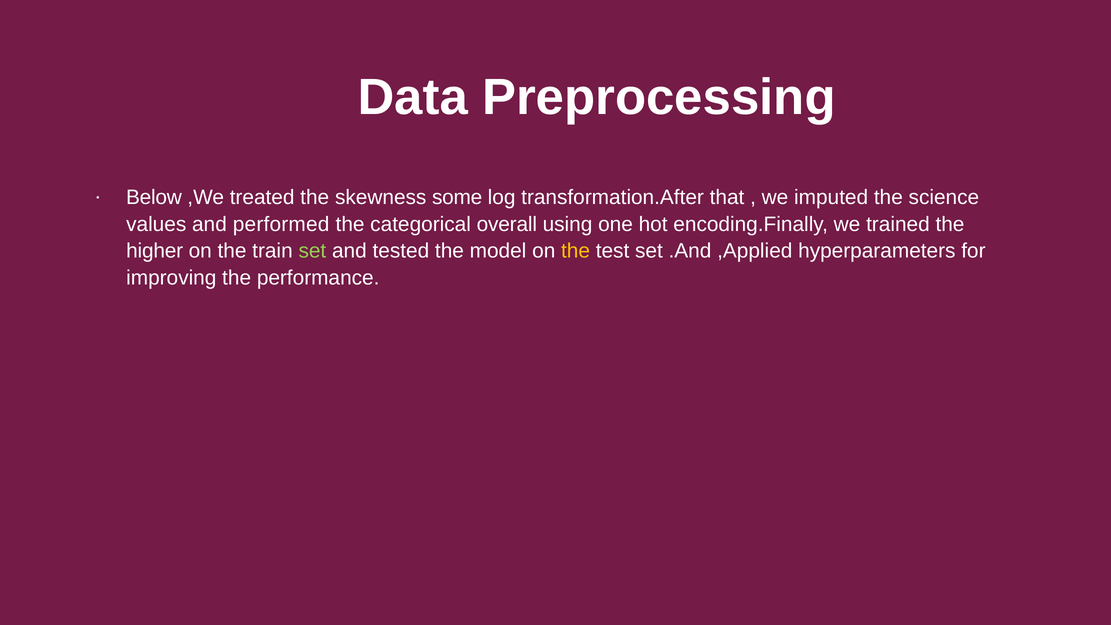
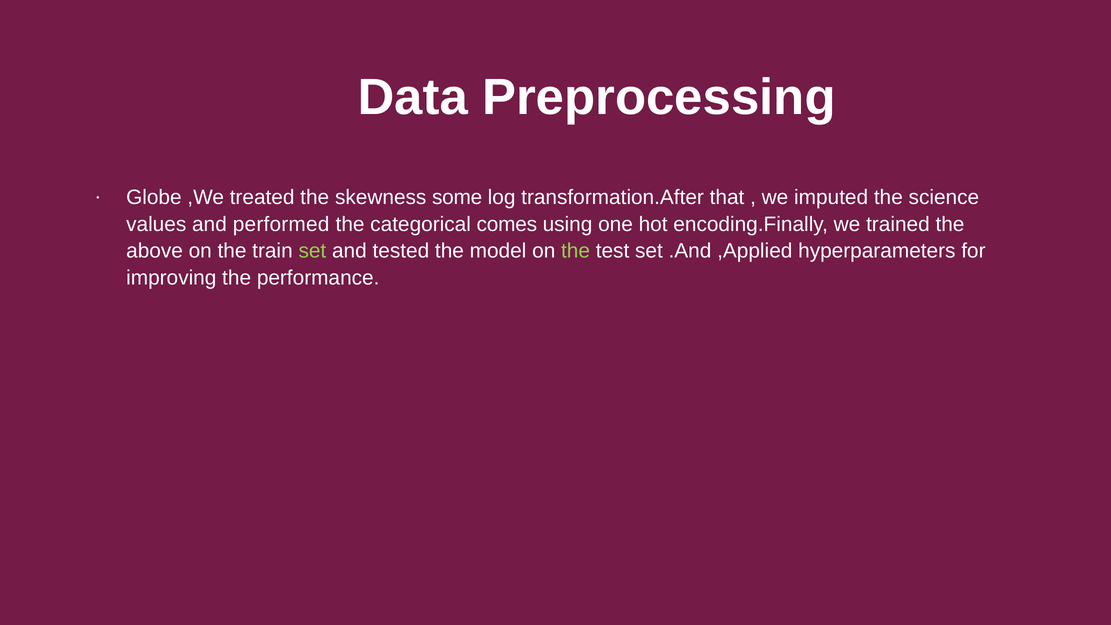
Below: Below -> Globe
overall: overall -> comes
higher: higher -> above
the at (576, 251) colour: yellow -> light green
